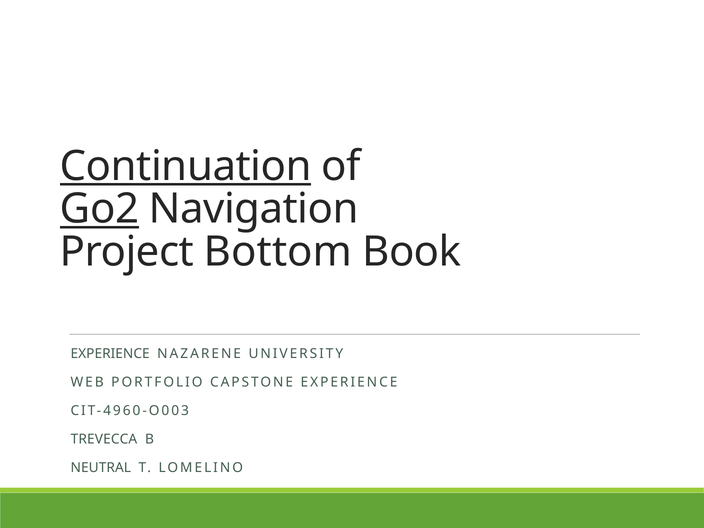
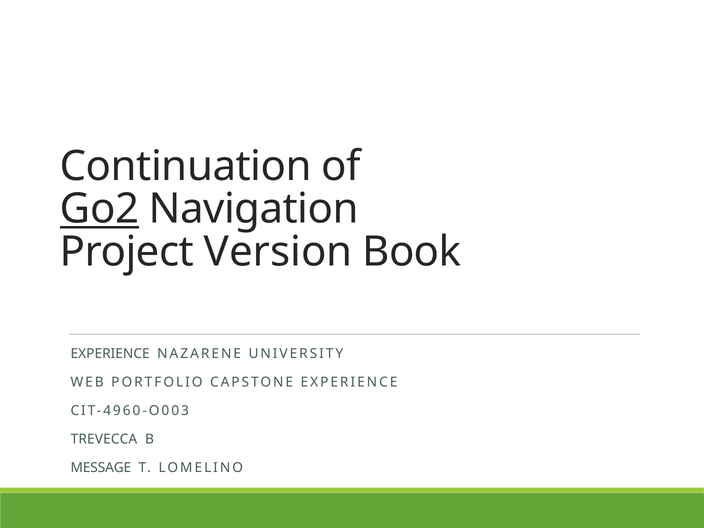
Continuation underline: present -> none
Bottom: Bottom -> Version
NEUTRAL: NEUTRAL -> MESSAGE
